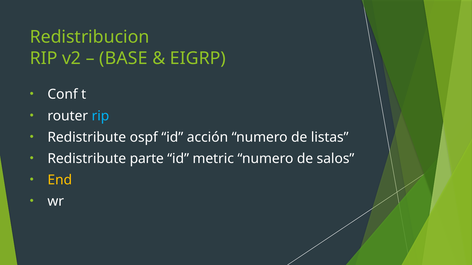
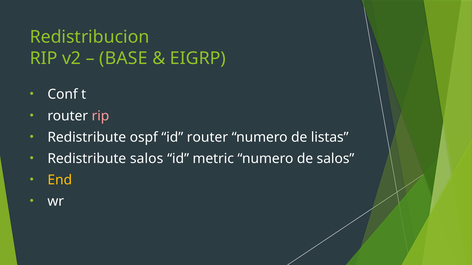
rip at (100, 116) colour: light blue -> pink
id acción: acción -> router
Redistribute parte: parte -> salos
